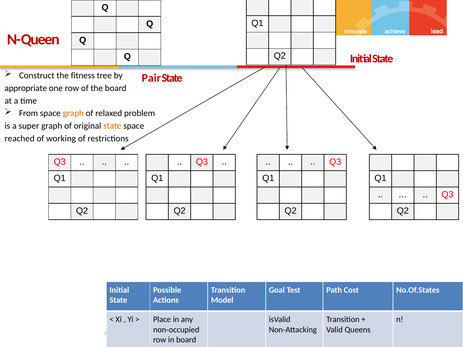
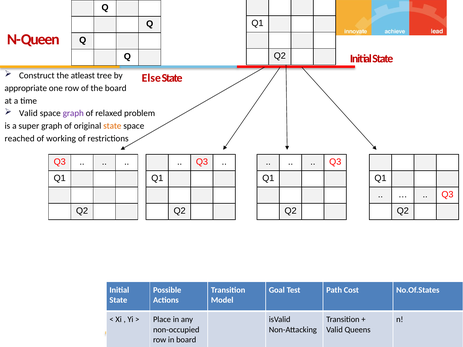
fitness: fitness -> atleast
Pair: Pair -> Else
From at (28, 113): From -> Valid
graph at (73, 113) colour: orange -> purple
